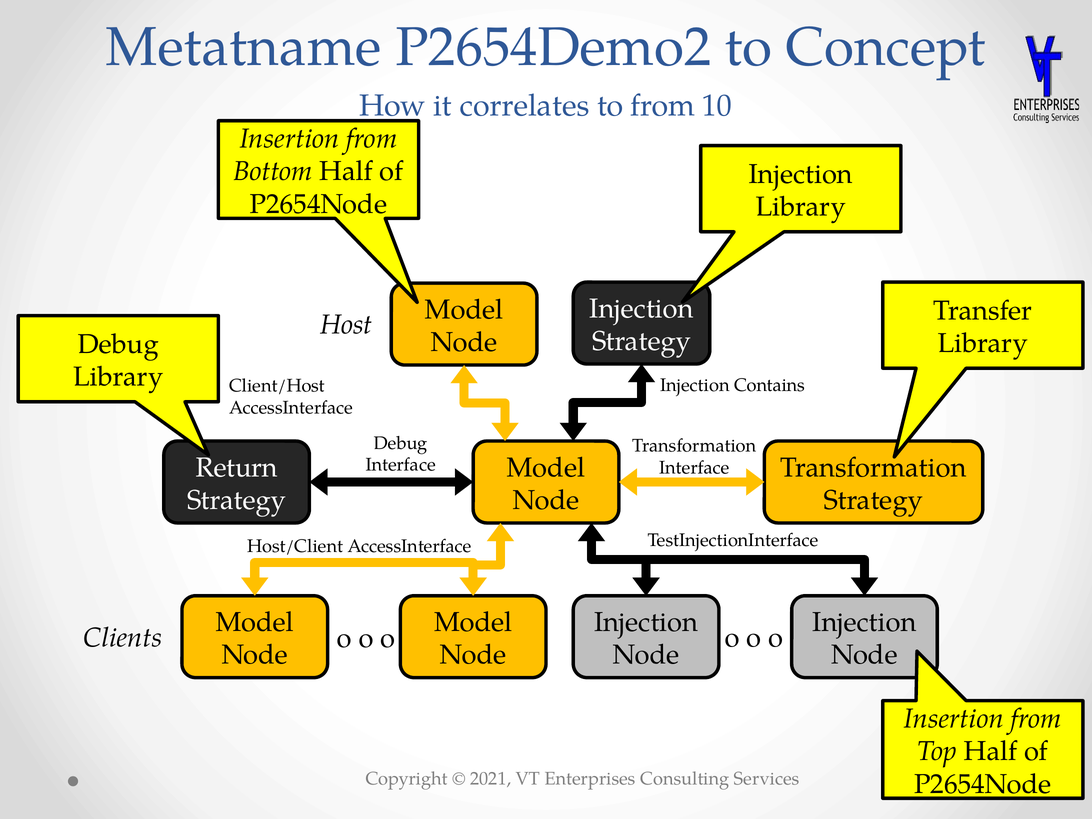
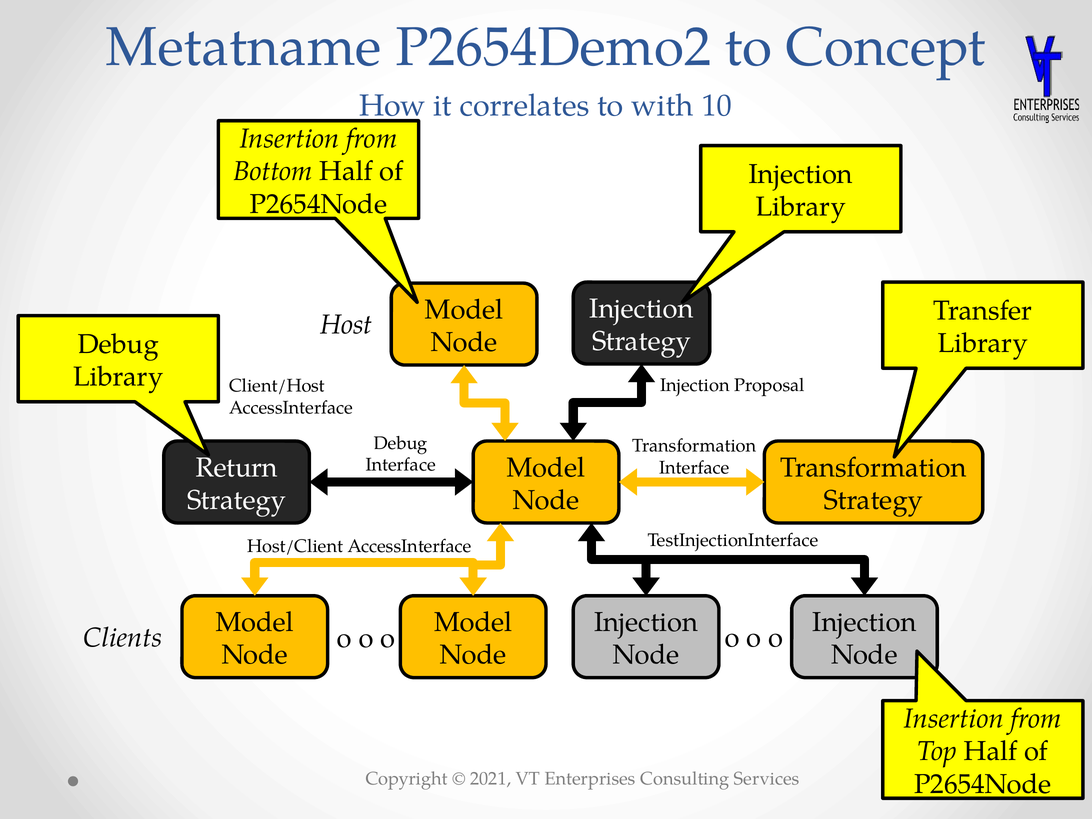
to from: from -> with
Contains: Contains -> Proposal
